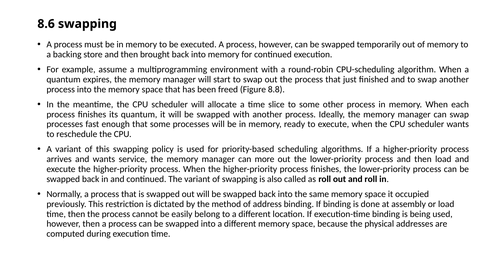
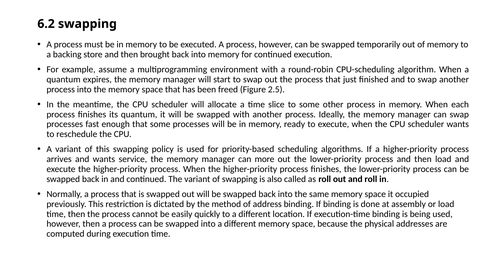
8.6: 8.6 -> 6.2
8.8: 8.8 -> 2.5
belong: belong -> quickly
